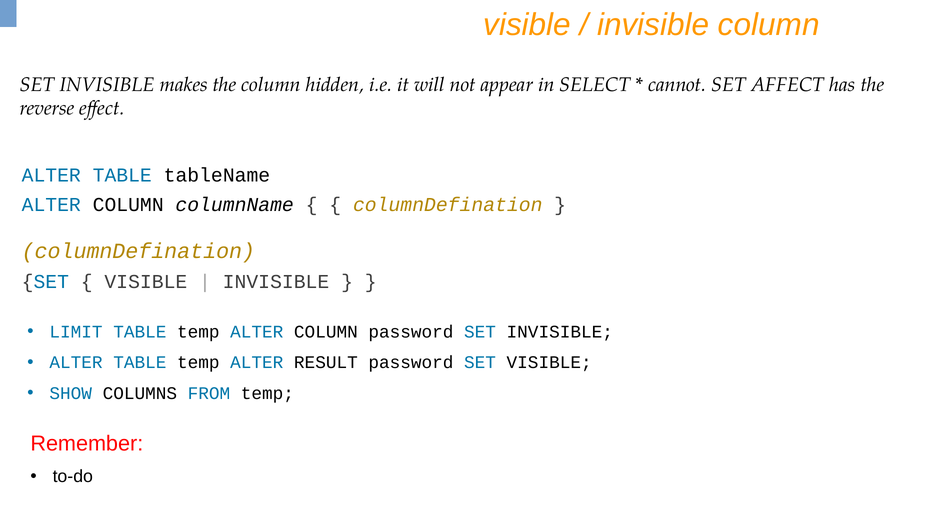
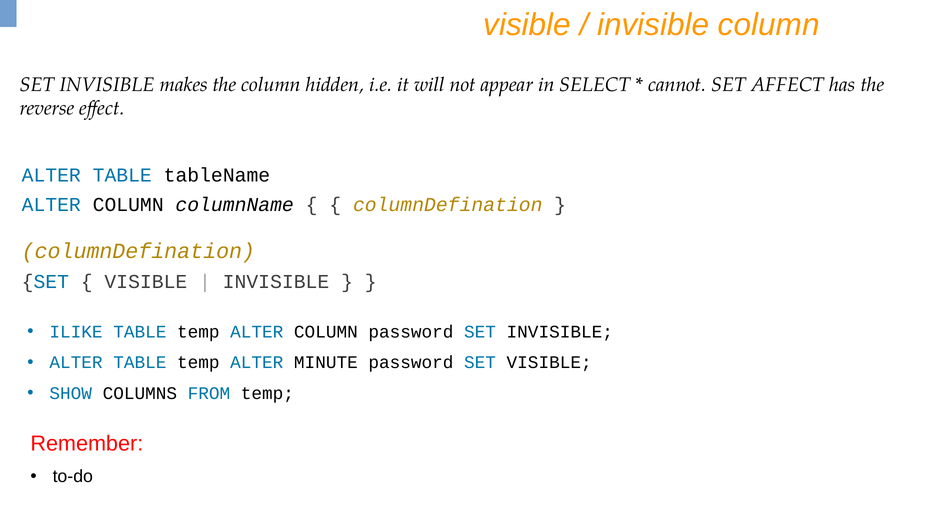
LIMIT: LIMIT -> ILIKE
RESULT: RESULT -> MINUTE
